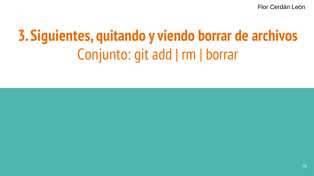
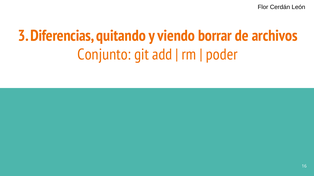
Siguientes: Siguientes -> Diferencias
borrar at (222, 55): borrar -> poder
